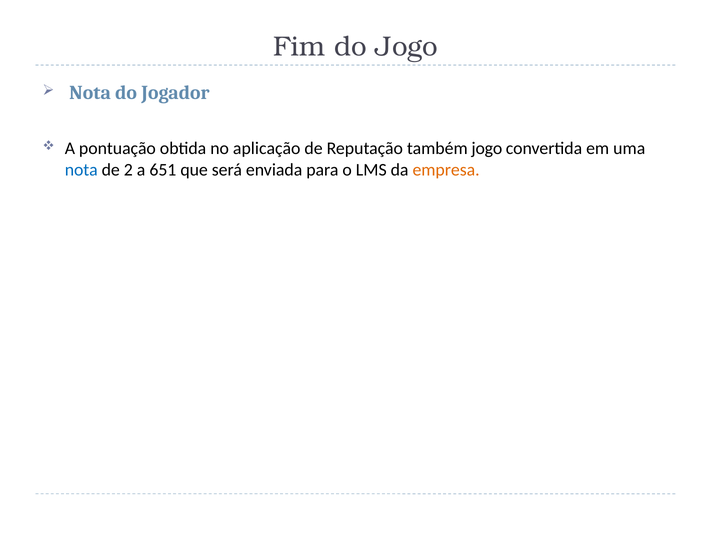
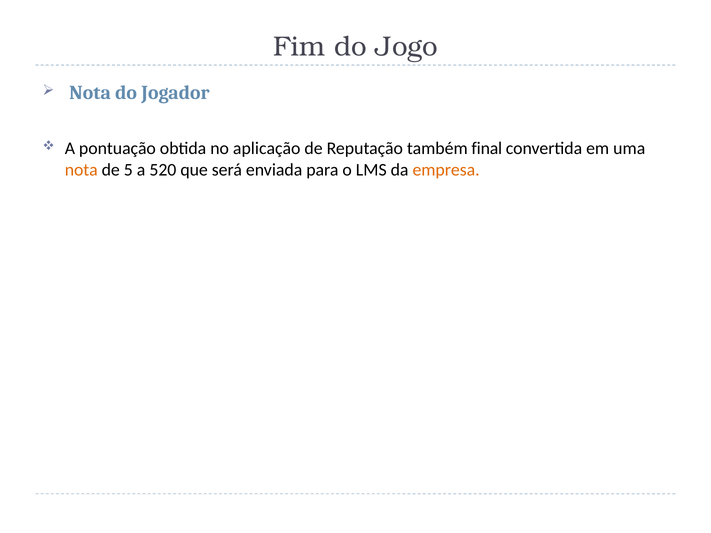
também jogo: jogo -> final
nota at (81, 170) colour: blue -> orange
2: 2 -> 5
651: 651 -> 520
